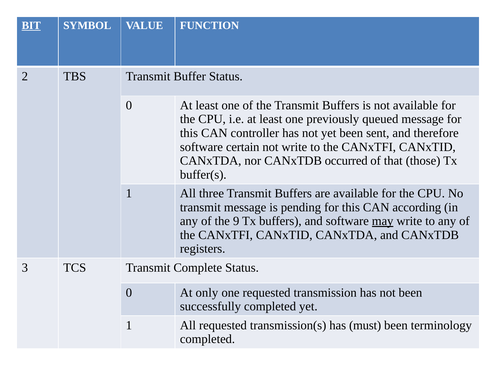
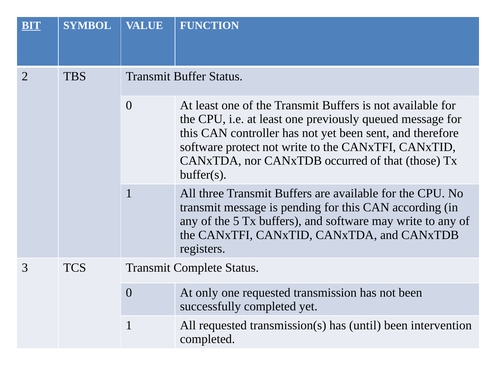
certain: certain -> protect
9: 9 -> 5
may underline: present -> none
must: must -> until
terminology: terminology -> intervention
